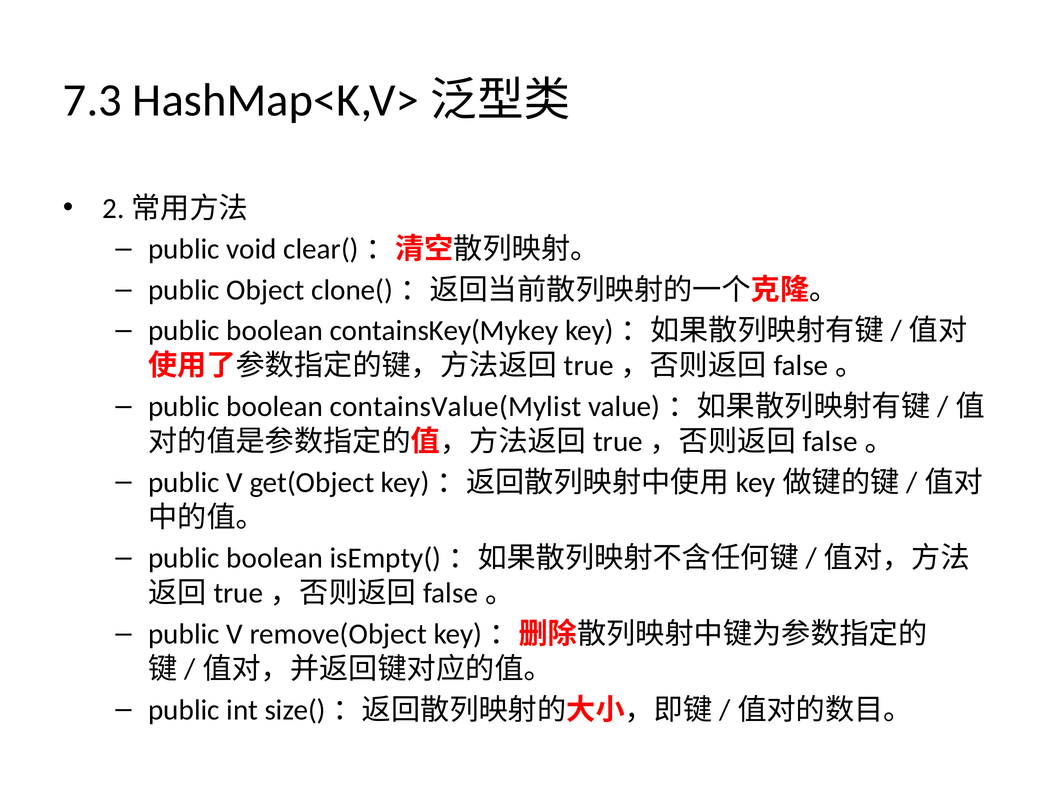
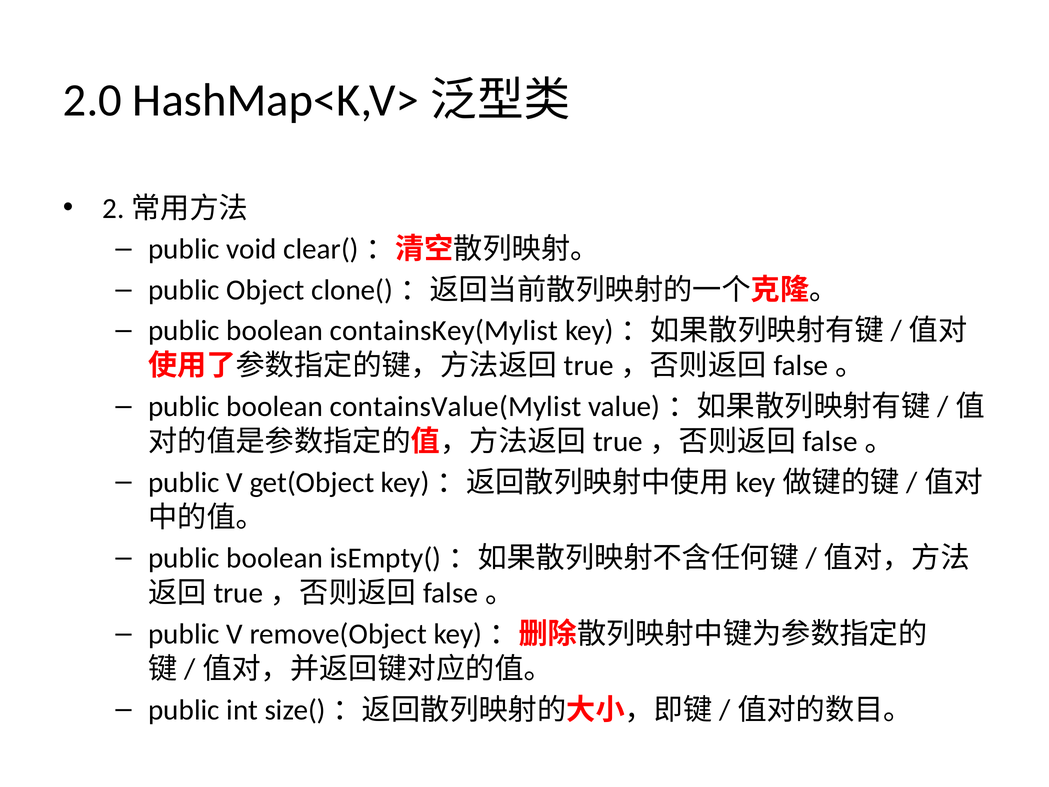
7.3: 7.3 -> 2.0
containsKey(Mykey: containsKey(Mykey -> containsKey(Mylist
